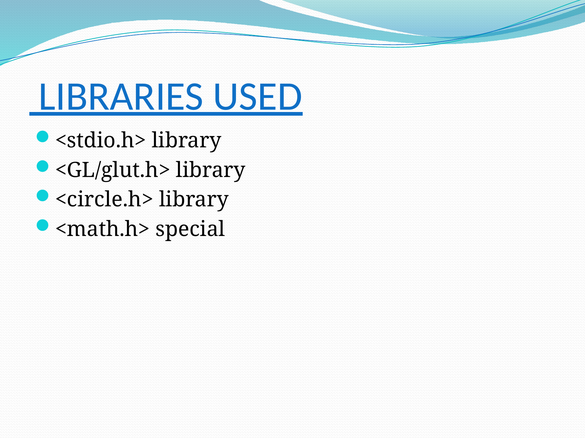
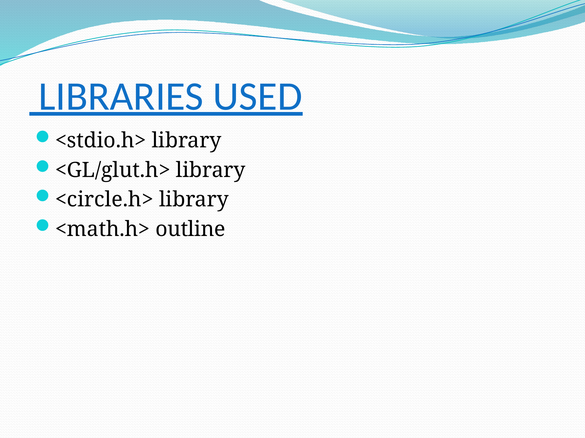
special: special -> outline
